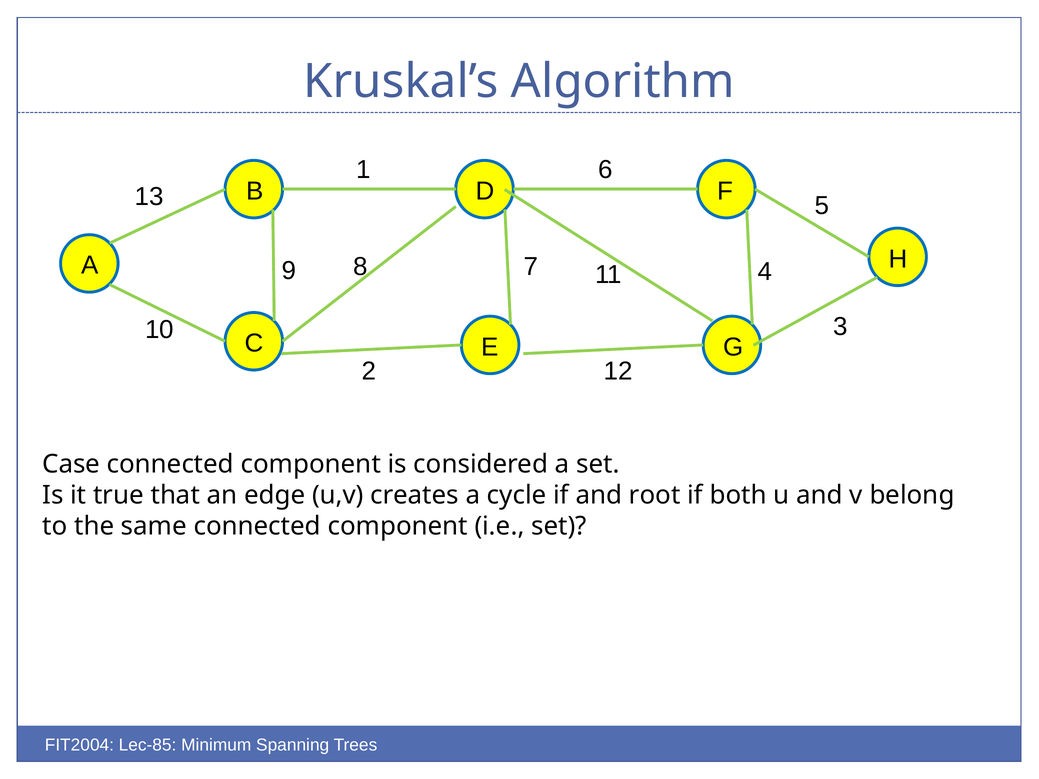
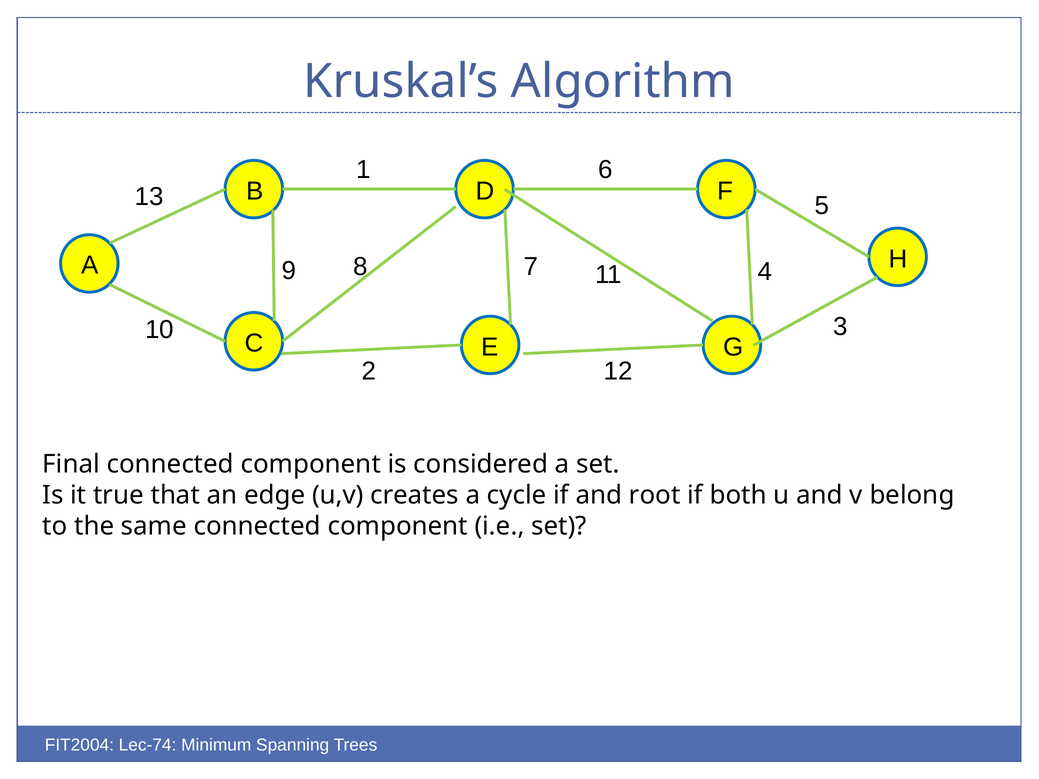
Case: Case -> Final
Lec-85: Lec-85 -> Lec-74
